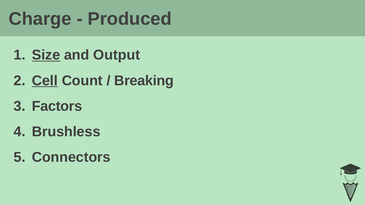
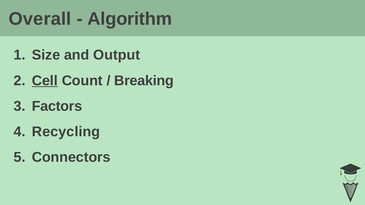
Charge: Charge -> Overall
Produced: Produced -> Algorithm
Size underline: present -> none
Brushless: Brushless -> Recycling
